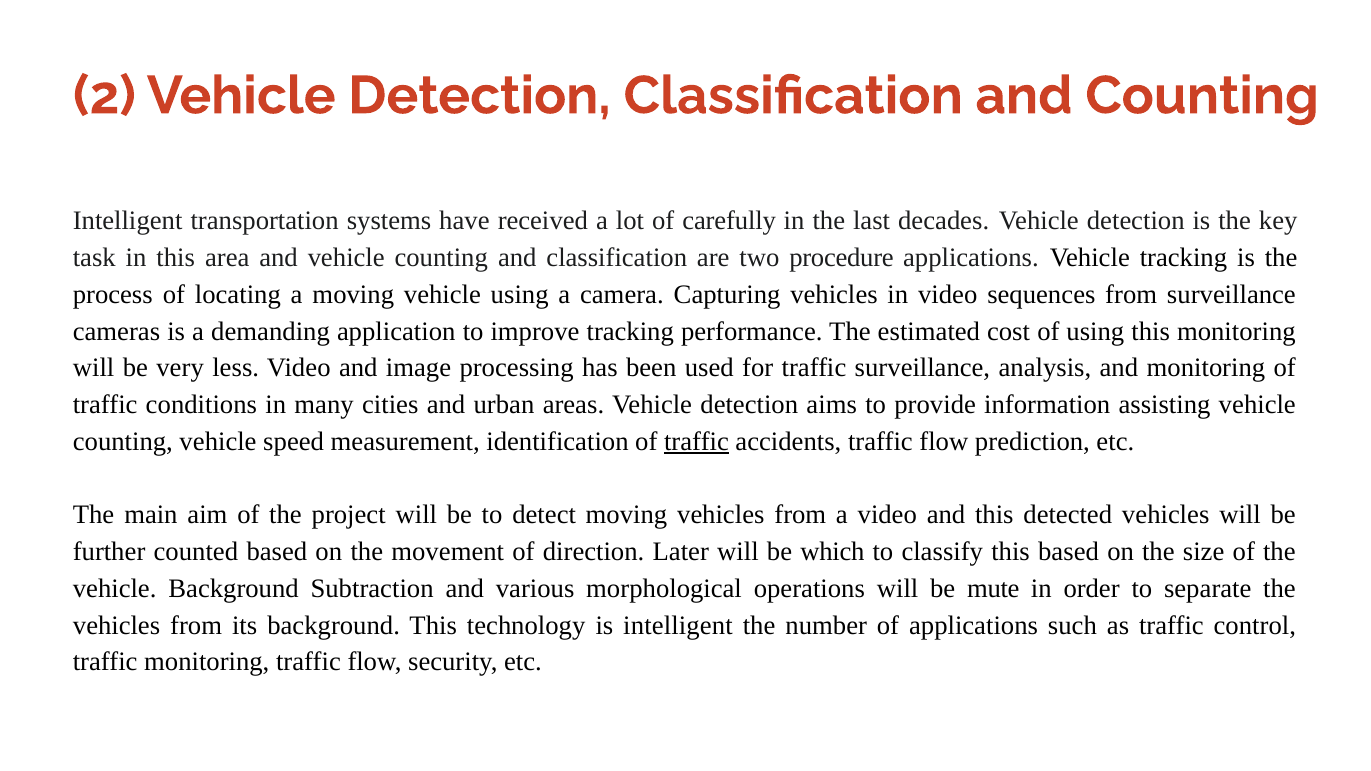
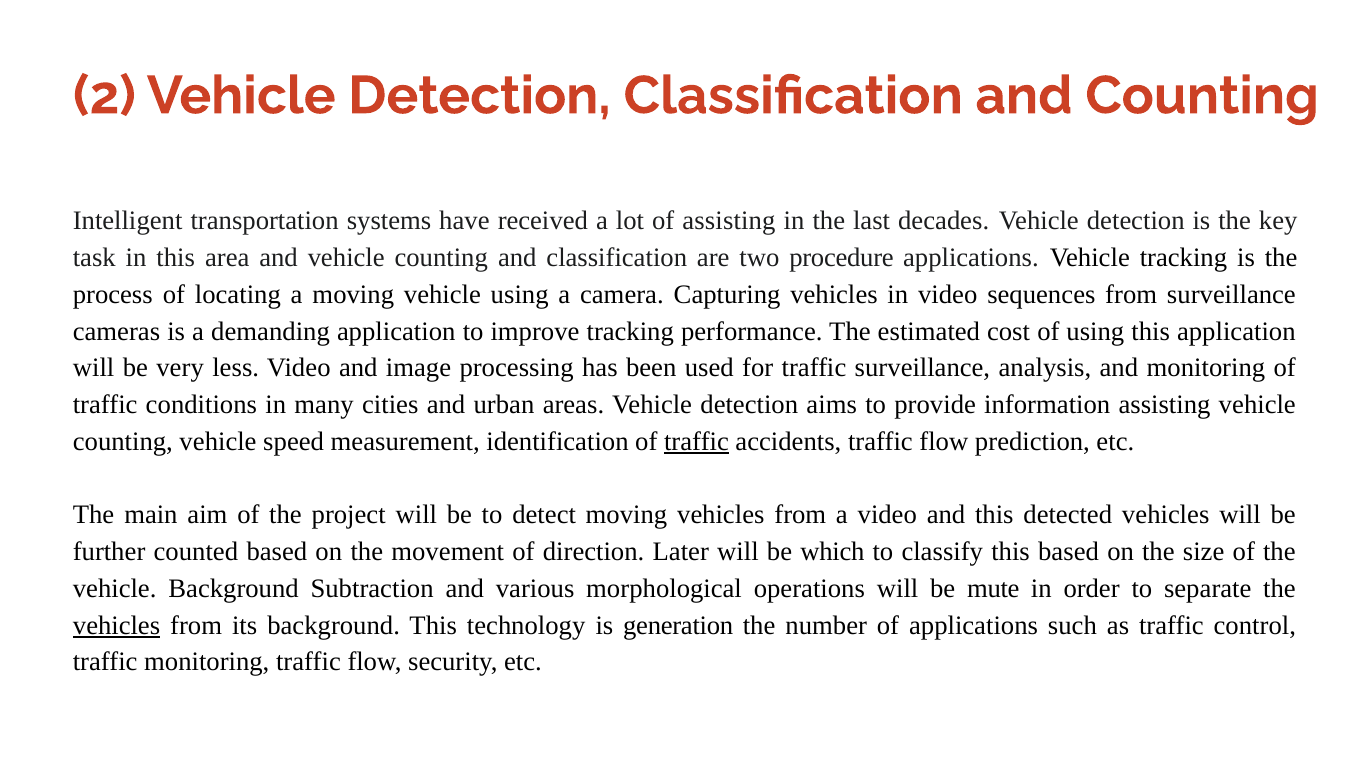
of carefully: carefully -> assisting
this monitoring: monitoring -> application
vehicles at (117, 625) underline: none -> present
is intelligent: intelligent -> generation
